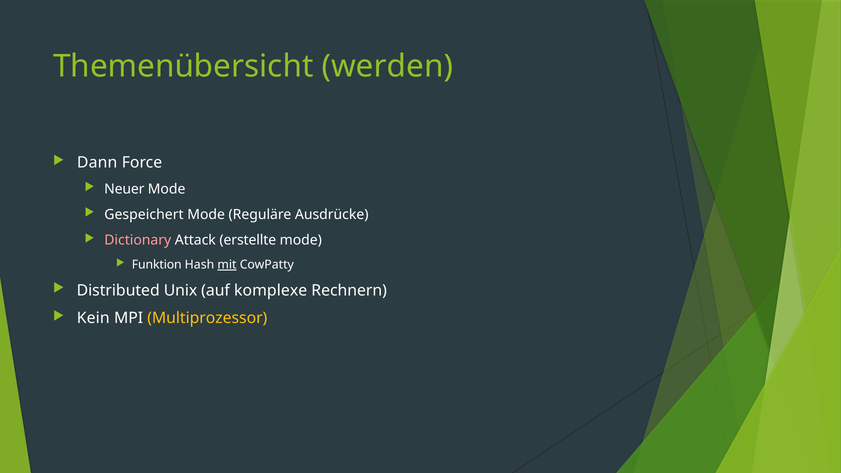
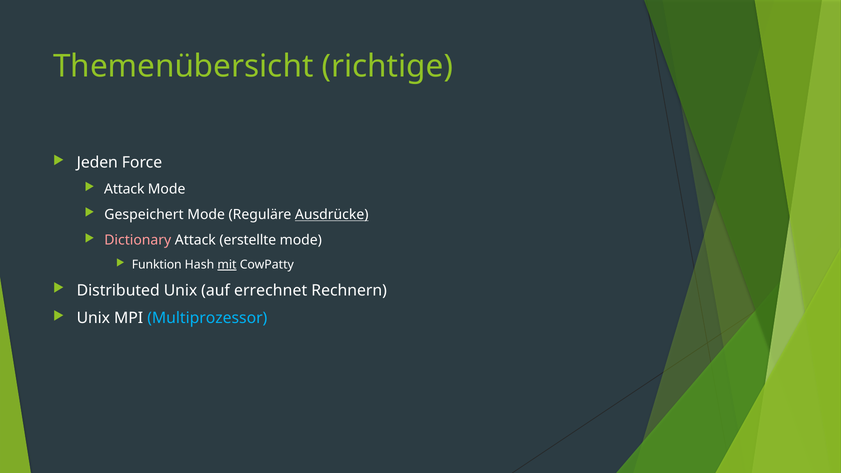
werden: werden -> richtige
Dann: Dann -> Jeden
Neuer at (124, 189): Neuer -> Attack
Ausdrücke underline: none -> present
komplexe: komplexe -> errechnet
Kein at (93, 318): Kein -> Unix
Multiprozessor colour: yellow -> light blue
